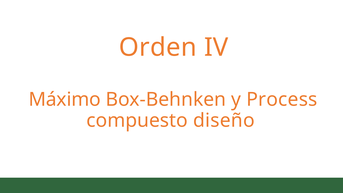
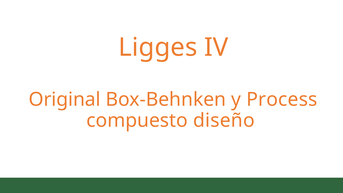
Orden: Orden -> Ligges
Máximo: Máximo -> Original
